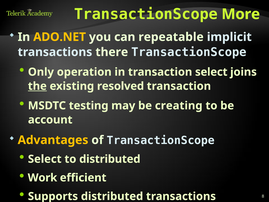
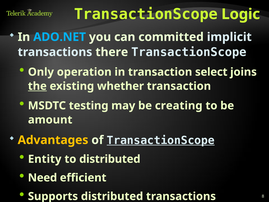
More: More -> Logic
ADO.NET colour: yellow -> light blue
repeatable: repeatable -> committed
resolved: resolved -> whether
account: account -> amount
TransactionScope at (161, 140) underline: none -> present
Select at (45, 159): Select -> Entity
Work: Work -> Need
